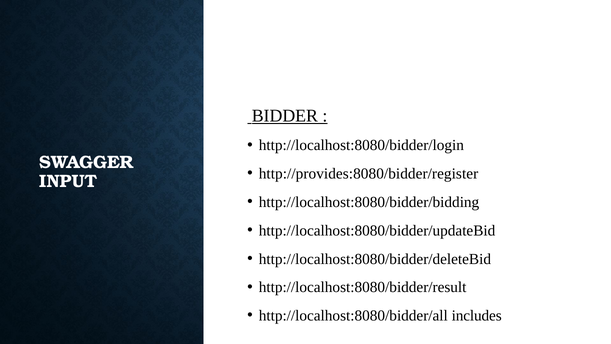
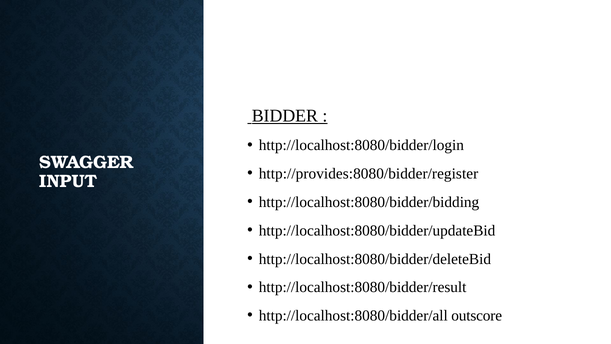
includes: includes -> outscore
